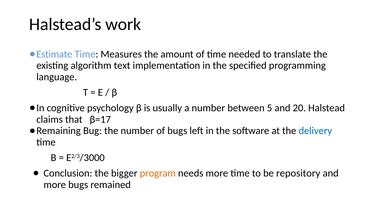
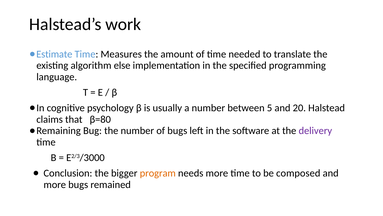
text: text -> else
β=17: β=17 -> β=80
delivery colour: blue -> purple
repository: repository -> composed
